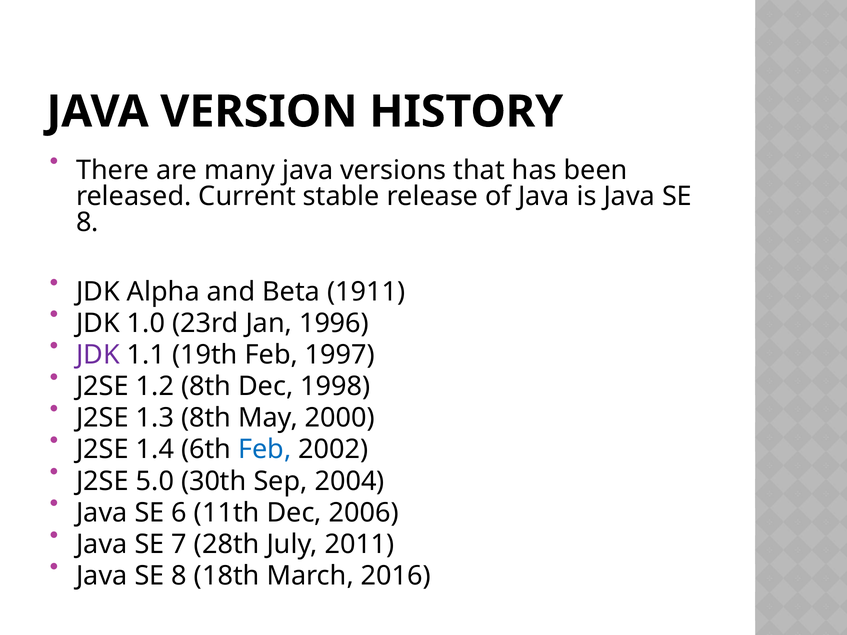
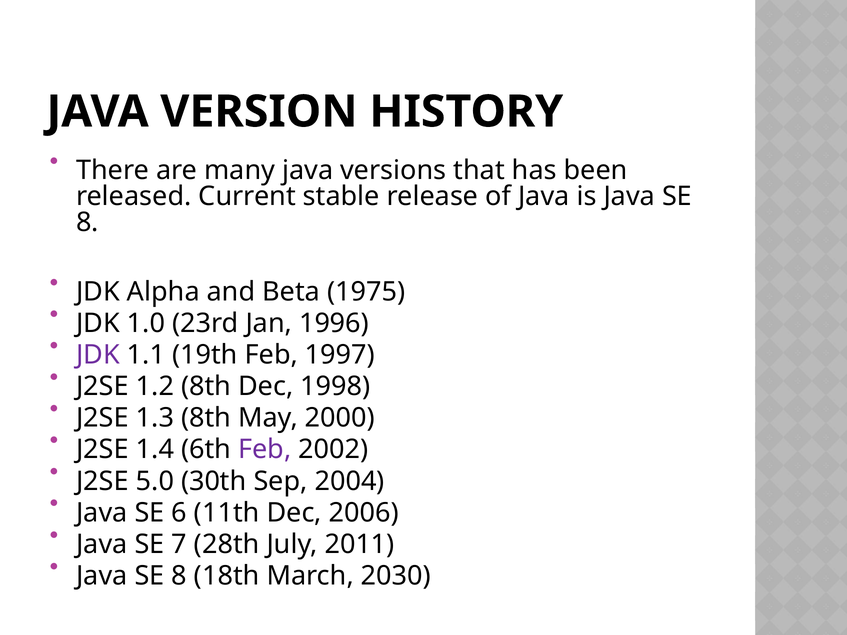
1911: 1911 -> 1975
Feb at (265, 450) colour: blue -> purple
2016: 2016 -> 2030
